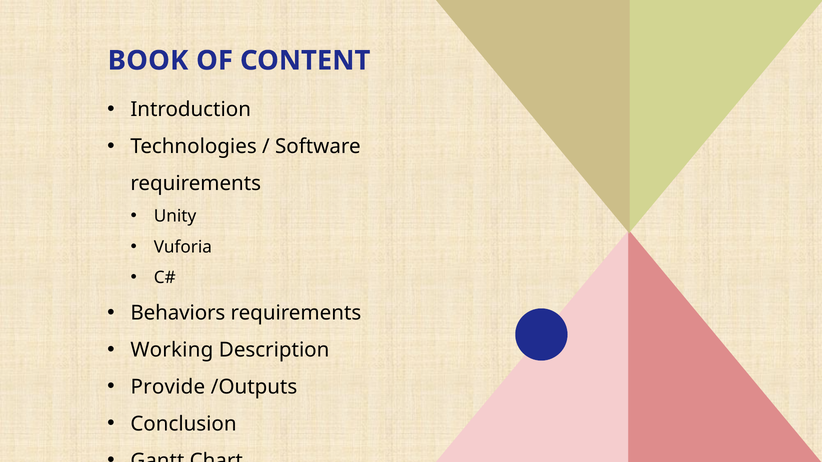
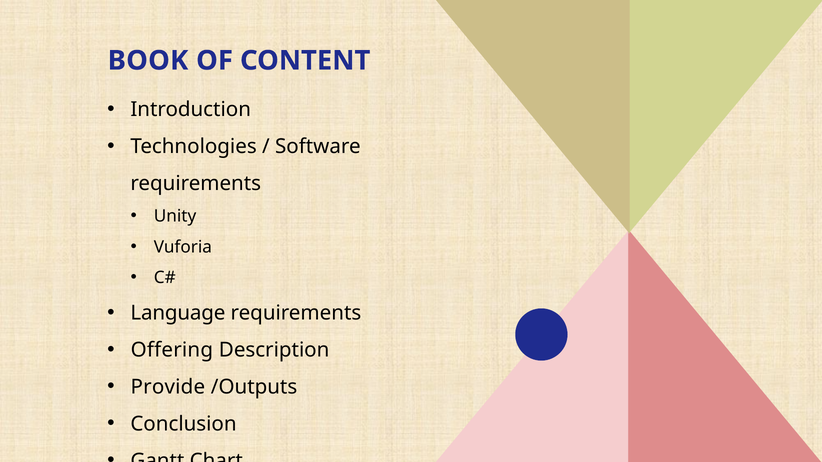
Behaviors: Behaviors -> Language
Working: Working -> Offering
